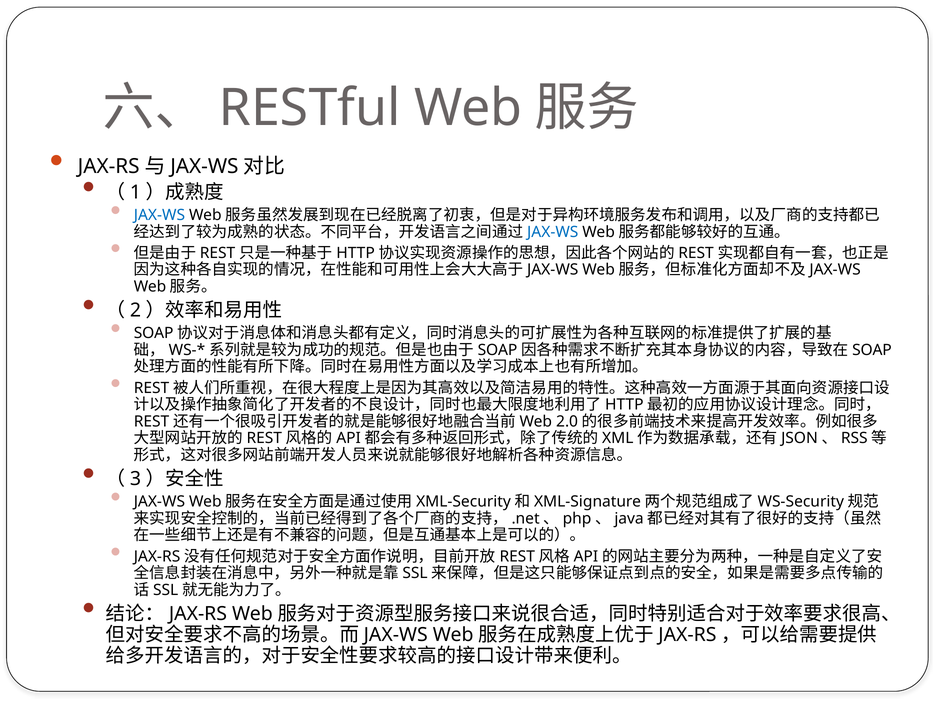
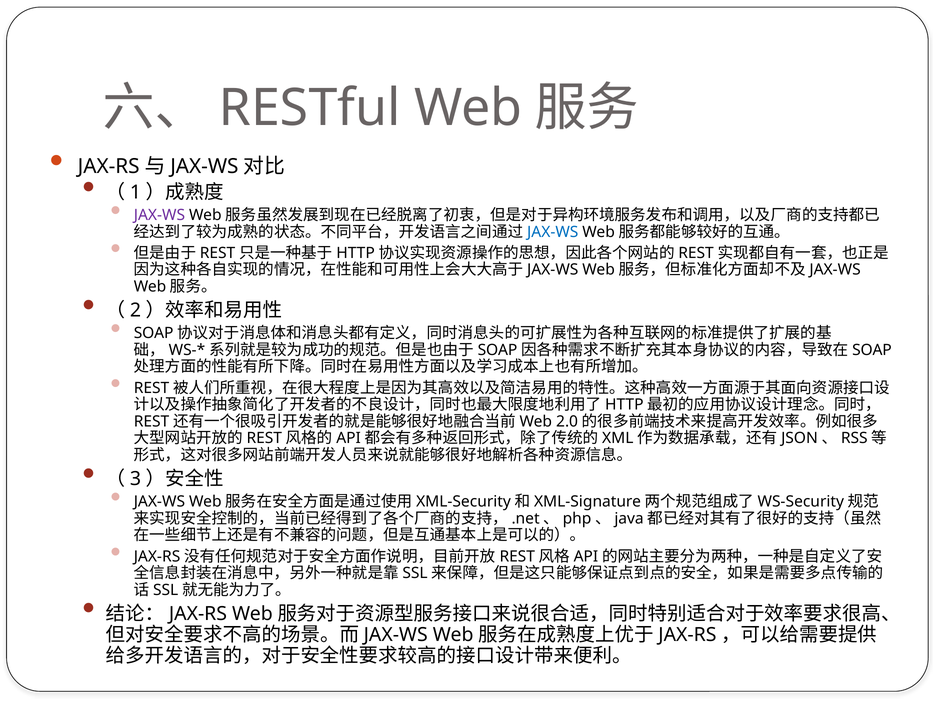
JAX-WS at (159, 215) colour: blue -> purple
